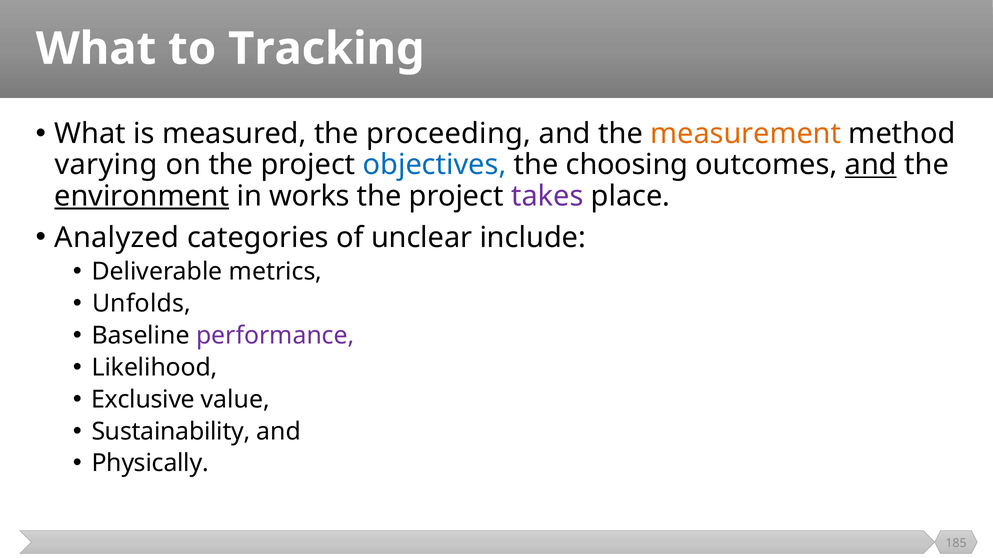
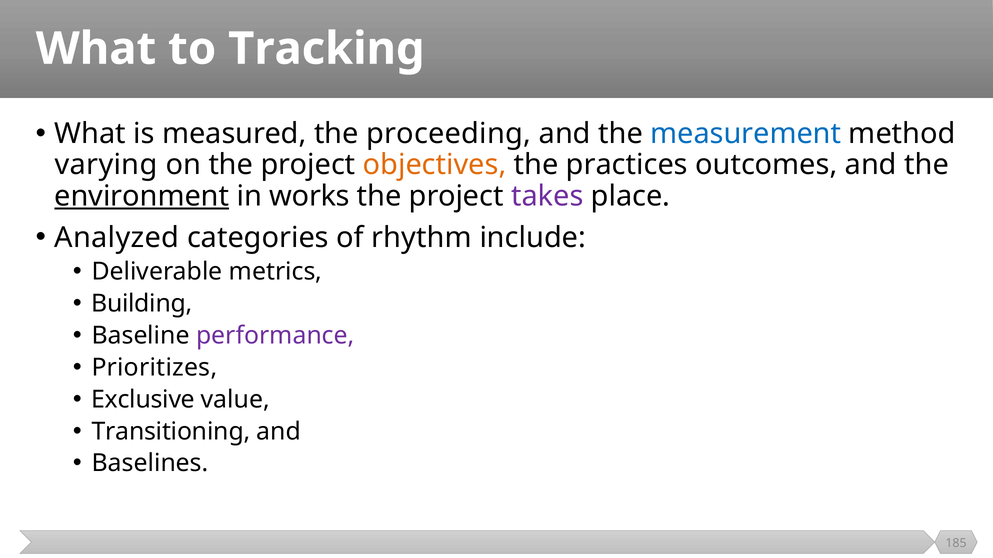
measurement colour: orange -> blue
objectives colour: blue -> orange
choosing: choosing -> practices
and at (871, 165) underline: present -> none
unclear: unclear -> rhythm
Unfolds: Unfolds -> Building
Likelihood: Likelihood -> Prioritizes
Sustainability: Sustainability -> Transitioning
Physically: Physically -> Baselines
